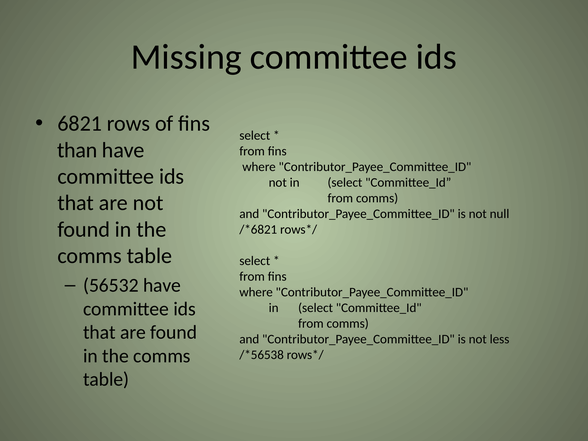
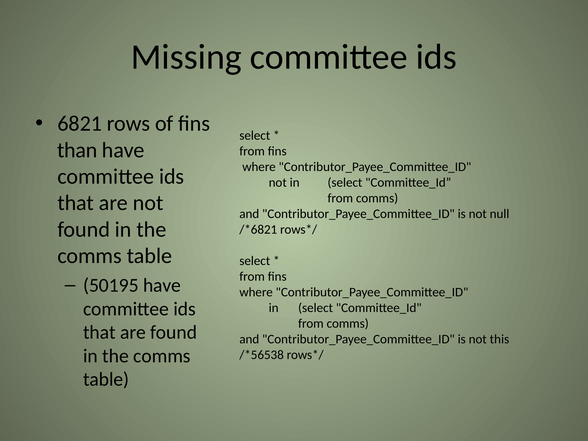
56532: 56532 -> 50195
less: less -> this
